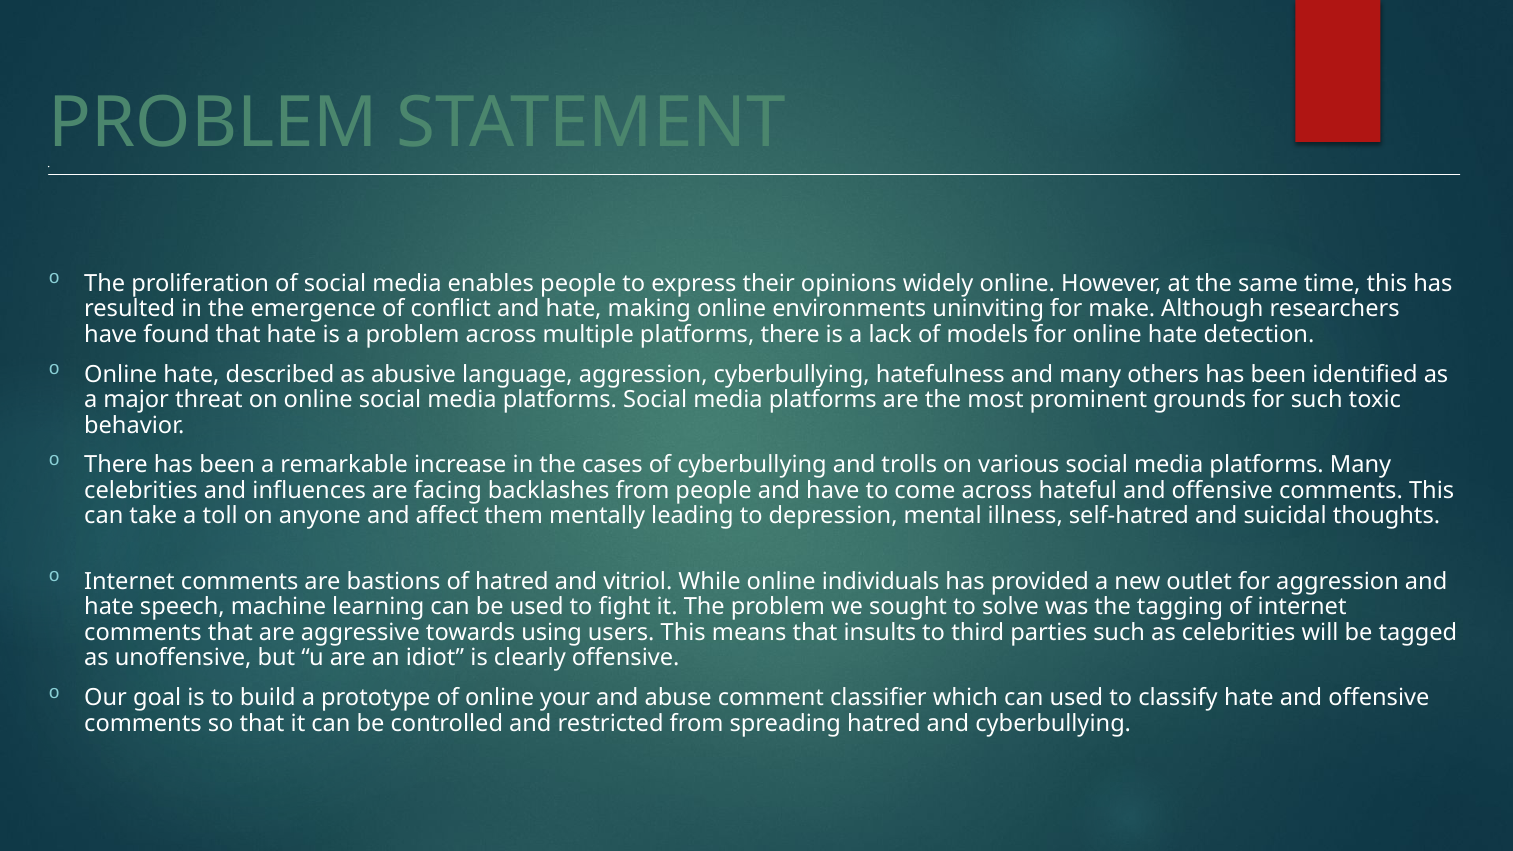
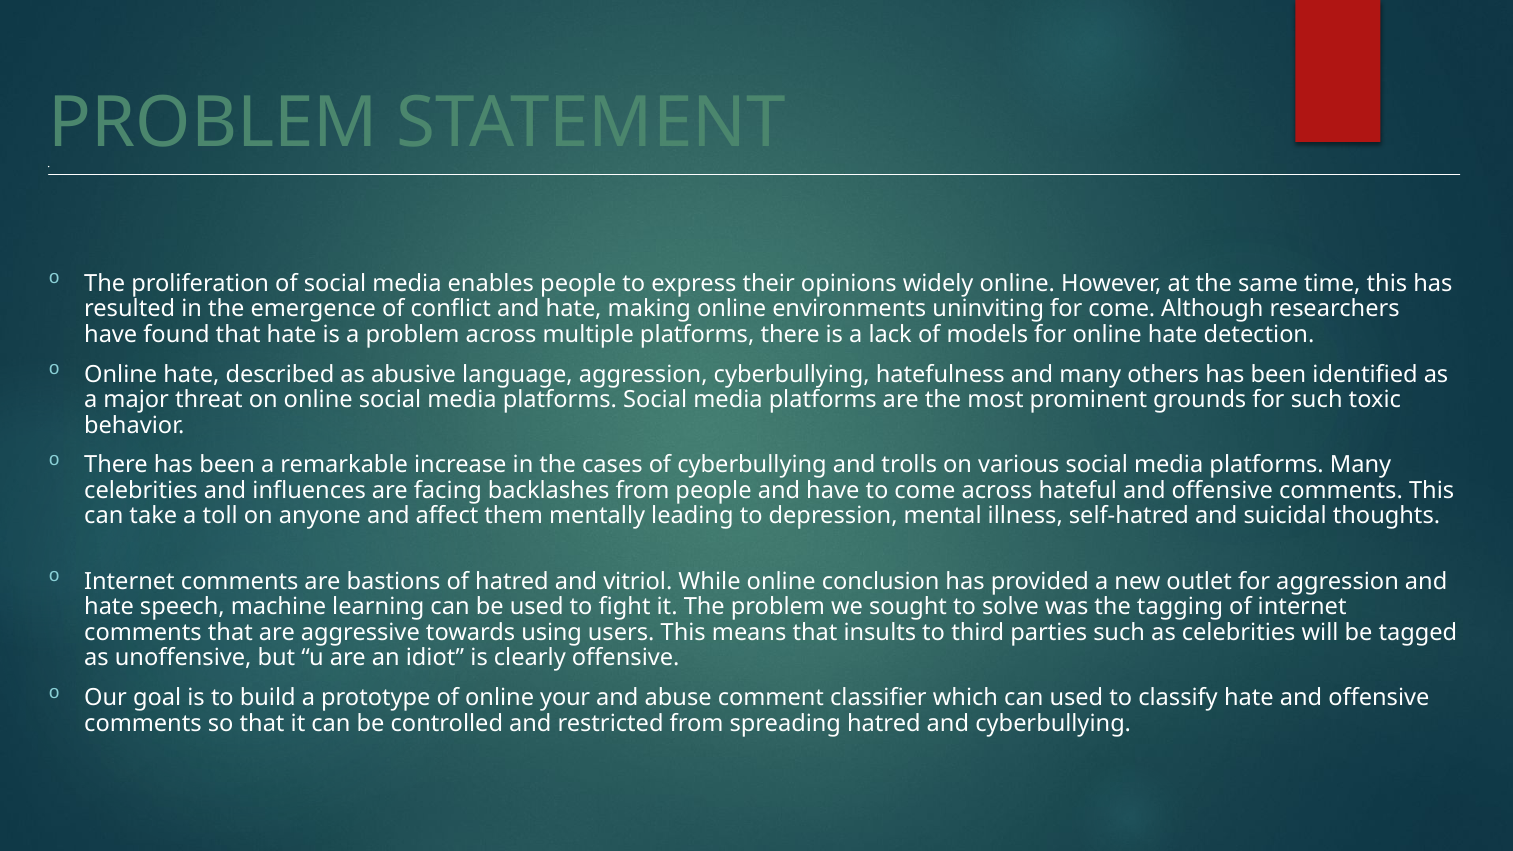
for make: make -> come
individuals: individuals -> conclusion
